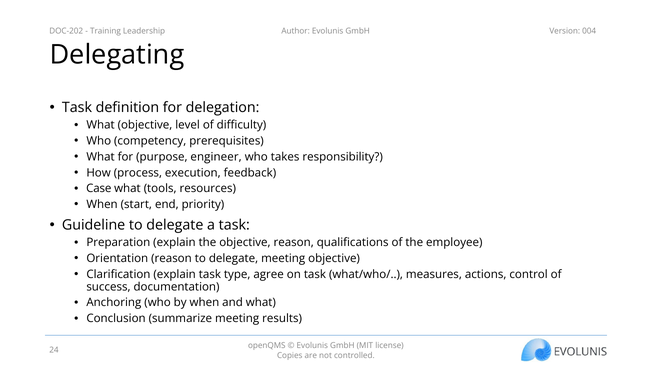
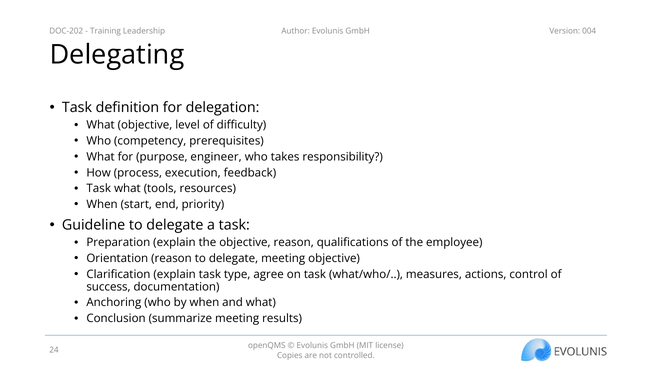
Case at (99, 188): Case -> Task
